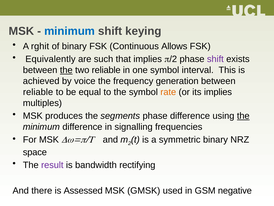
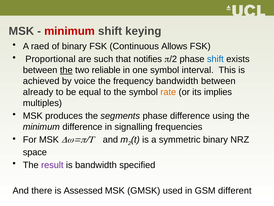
minimum at (70, 31) colour: blue -> red
rghit: rghit -> raed
Equivalently: Equivalently -> Proportional
that implies: implies -> notifies
shift at (215, 59) colour: purple -> blue
frequency generation: generation -> bandwidth
reliable at (38, 92): reliable -> already
the at (243, 116) underline: present -> none
rectifying: rectifying -> specified
negative: negative -> different
